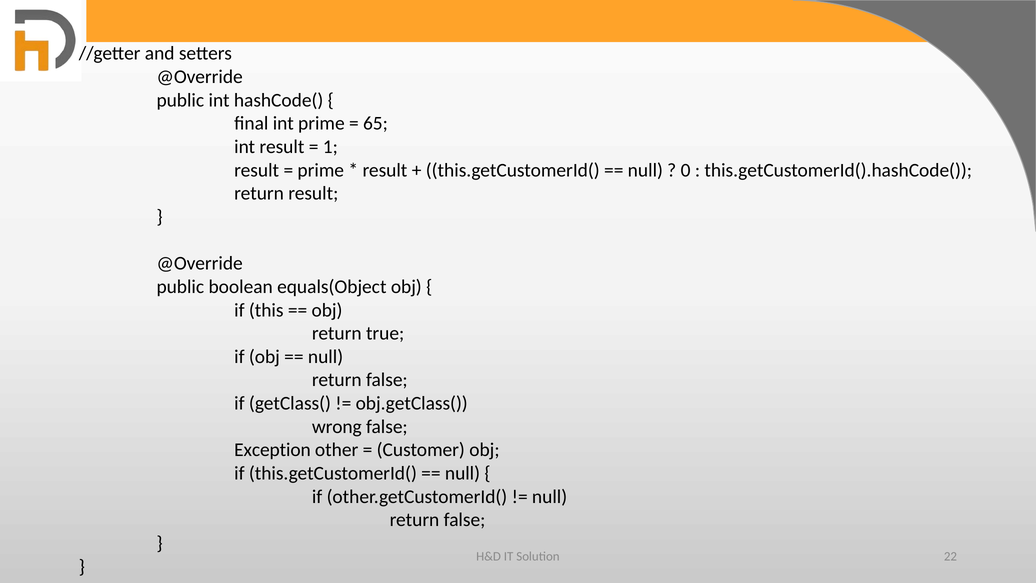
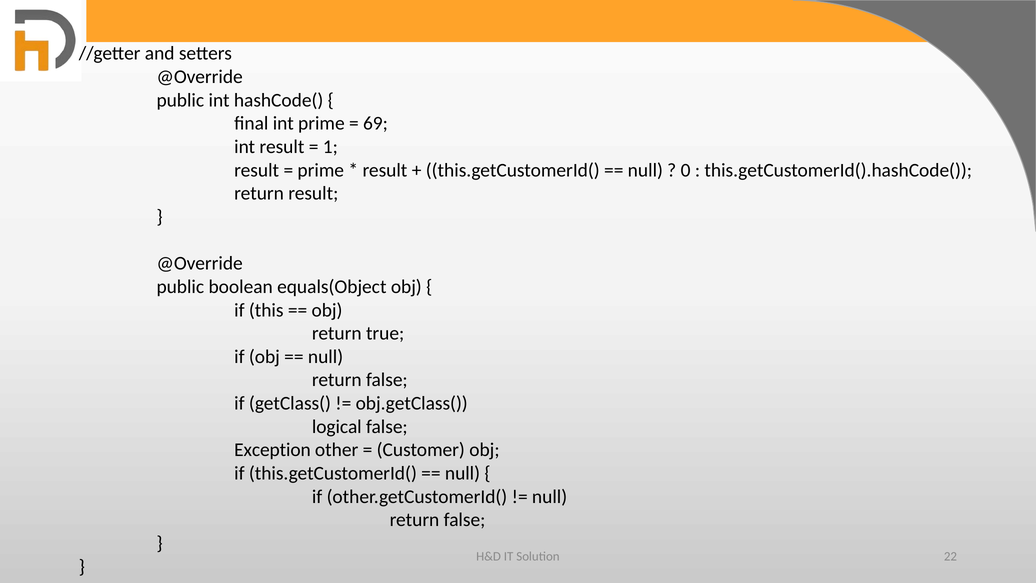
65: 65 -> 69
wrong: wrong -> logical
